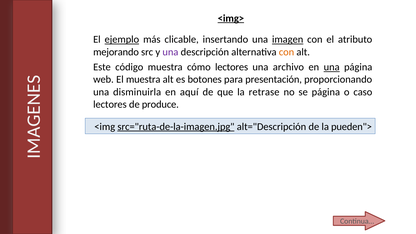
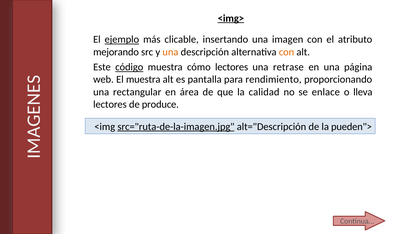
imagen underline: present -> none
una at (170, 52) colour: purple -> orange
código underline: none -> present
archivo: archivo -> retrase
una at (332, 67) underline: present -> none
botones: botones -> pantalla
presentación: presentación -> rendimiento
disminuirla: disminuirla -> rectangular
aquí: aquí -> área
retrase: retrase -> calidad
se página: página -> enlace
caso: caso -> lleva
